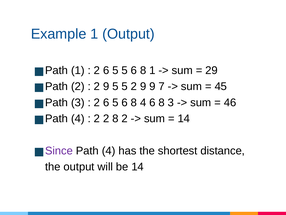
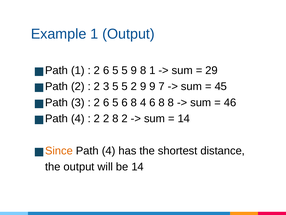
5 5 6: 6 -> 9
9 at (106, 86): 9 -> 3
8 3: 3 -> 8
Since colour: purple -> orange
